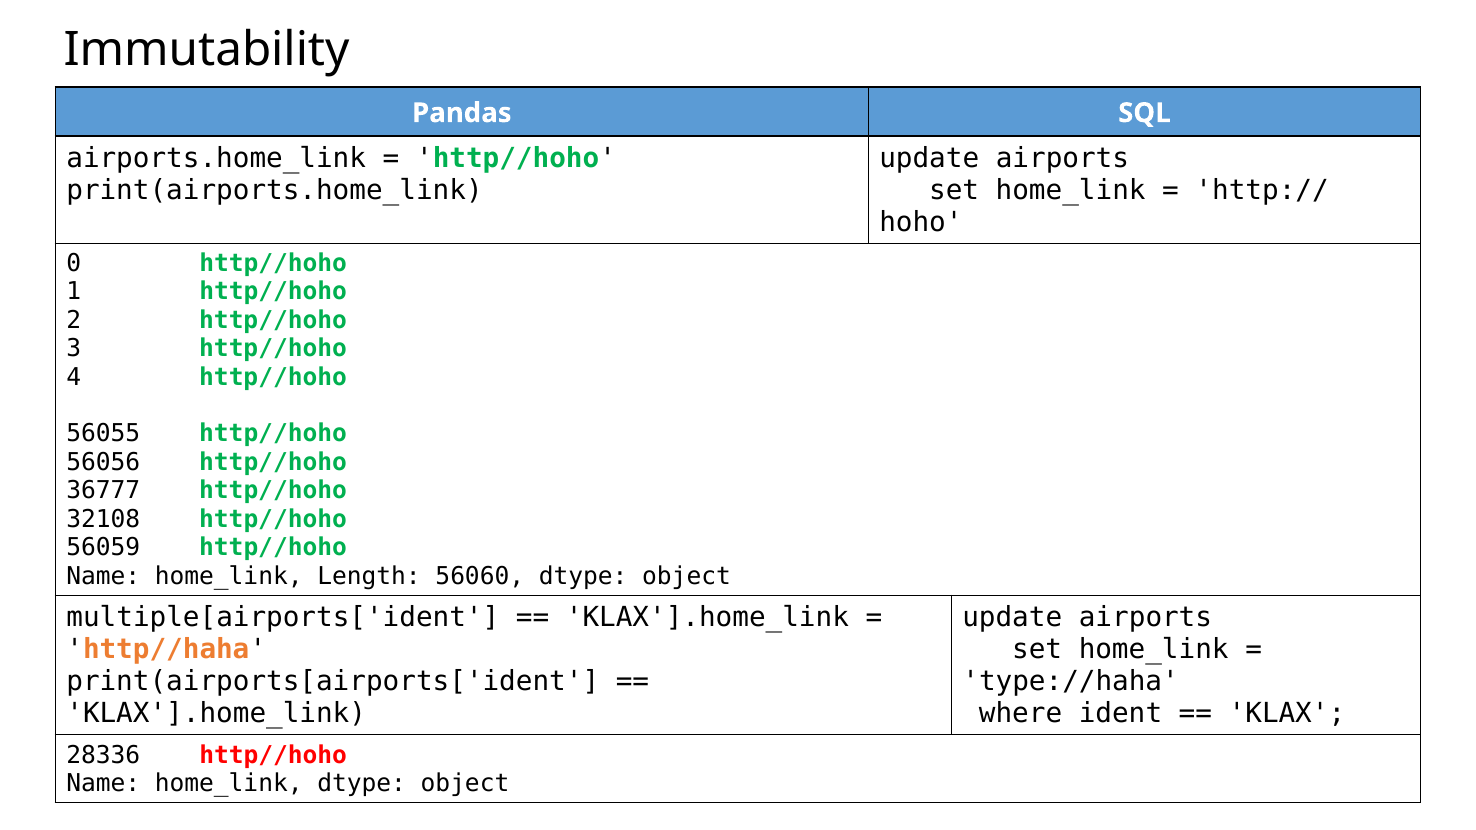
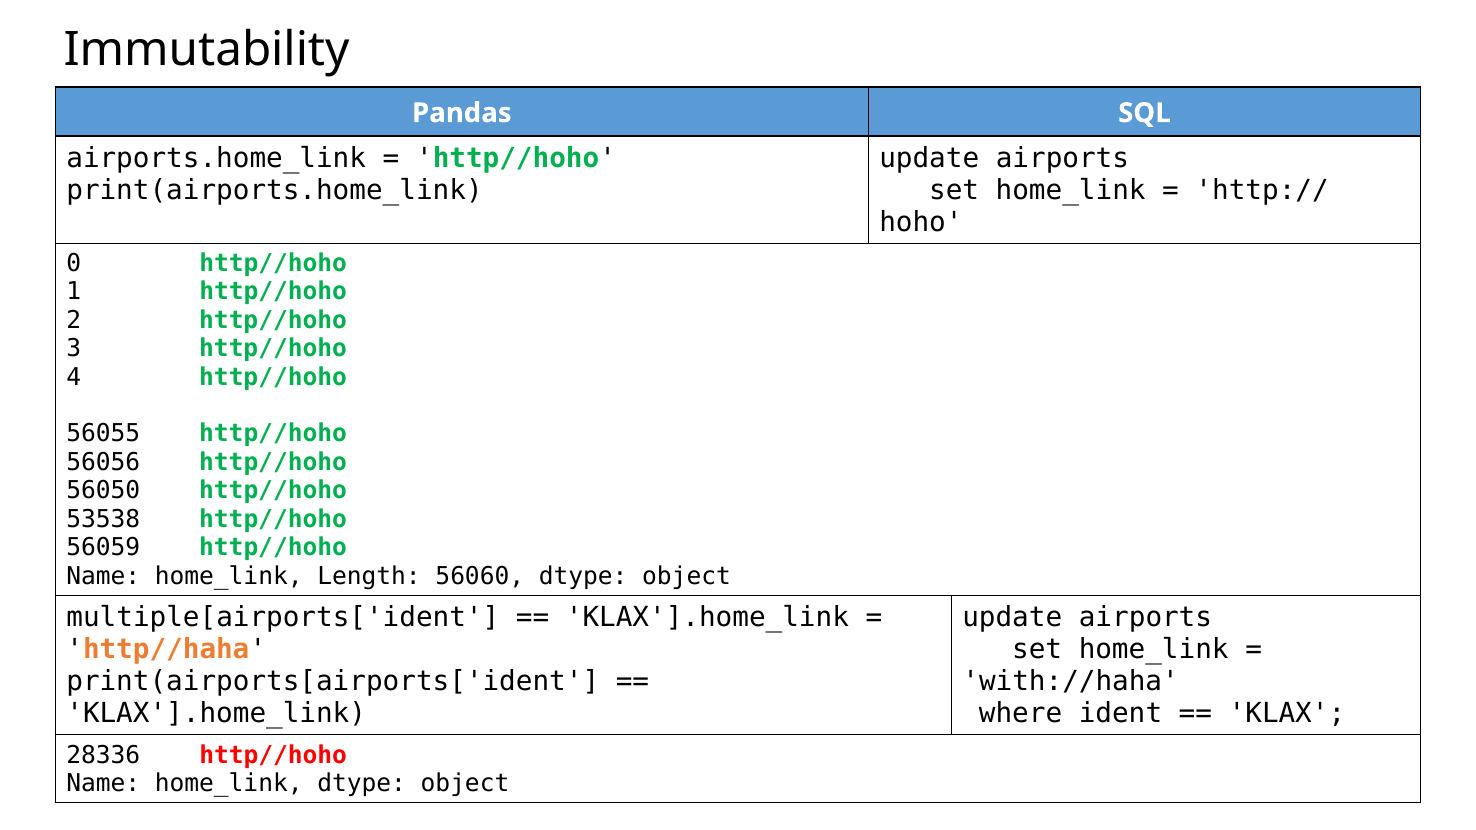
36777: 36777 -> 56050
32108: 32108 -> 53538
type://haha: type://haha -> with://haha
